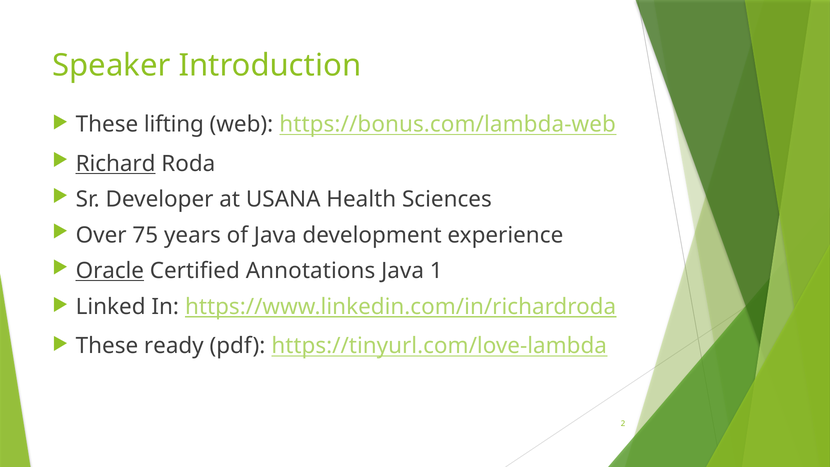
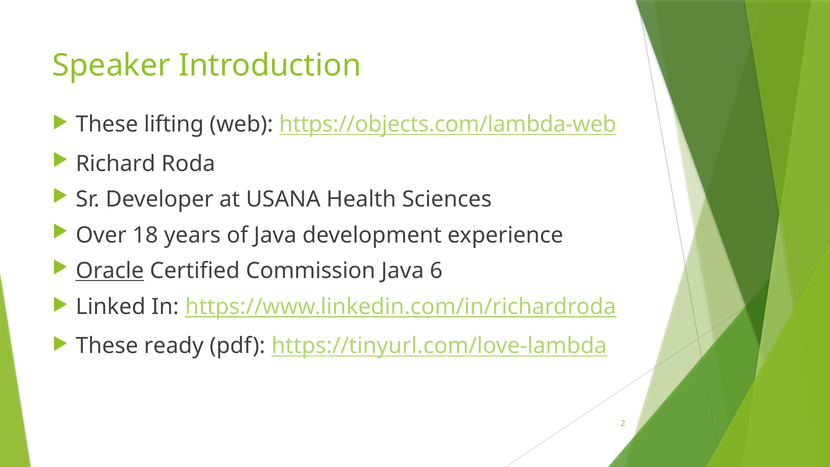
https://bonus.com/lambda-web: https://bonus.com/lambda-web -> https://objects.com/lambda-web
Richard underline: present -> none
75: 75 -> 18
Annotations: Annotations -> Commission
1: 1 -> 6
